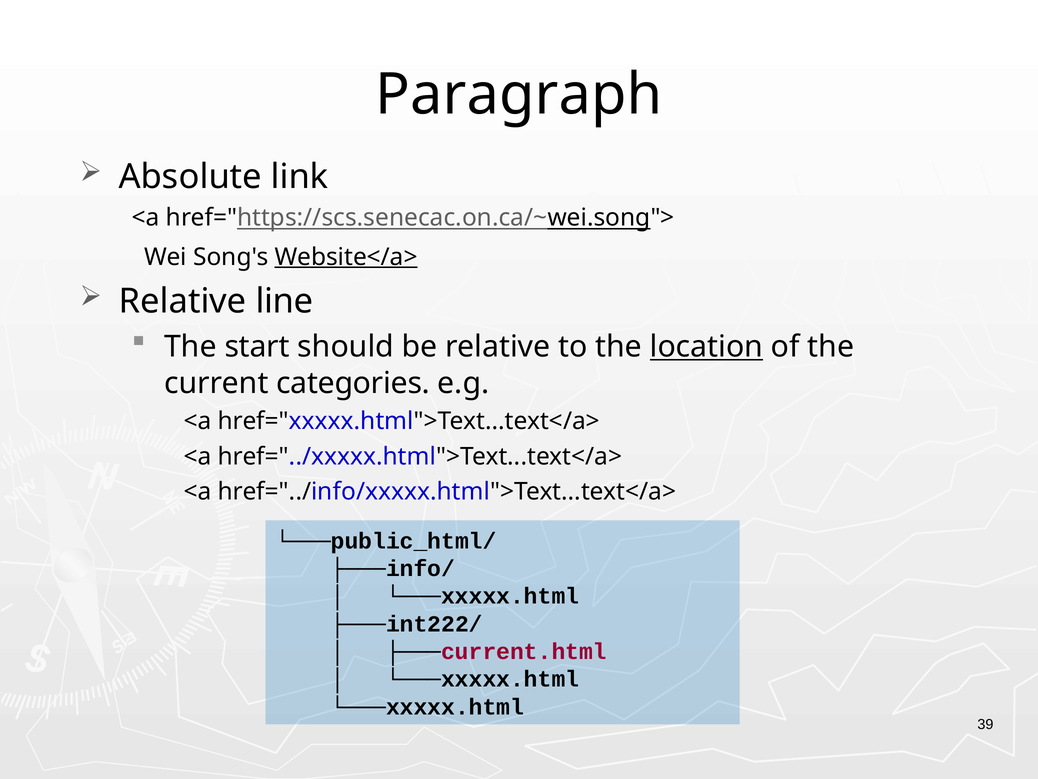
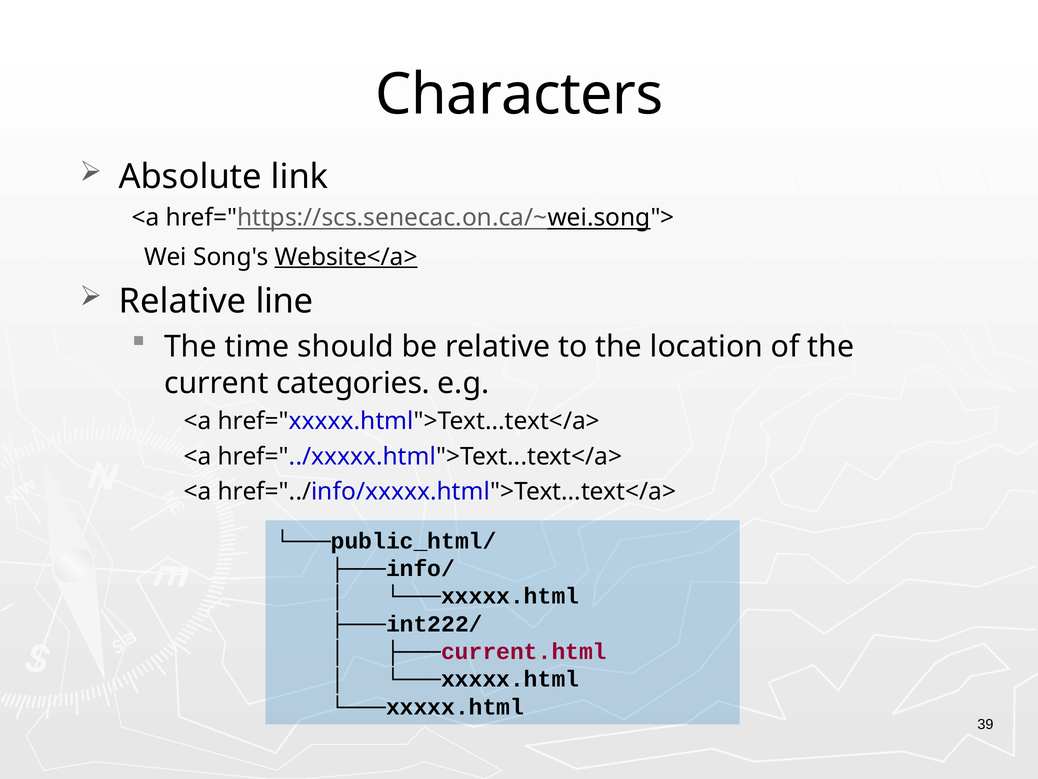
Paragraph: Paragraph -> Characters
start: start -> time
location underline: present -> none
